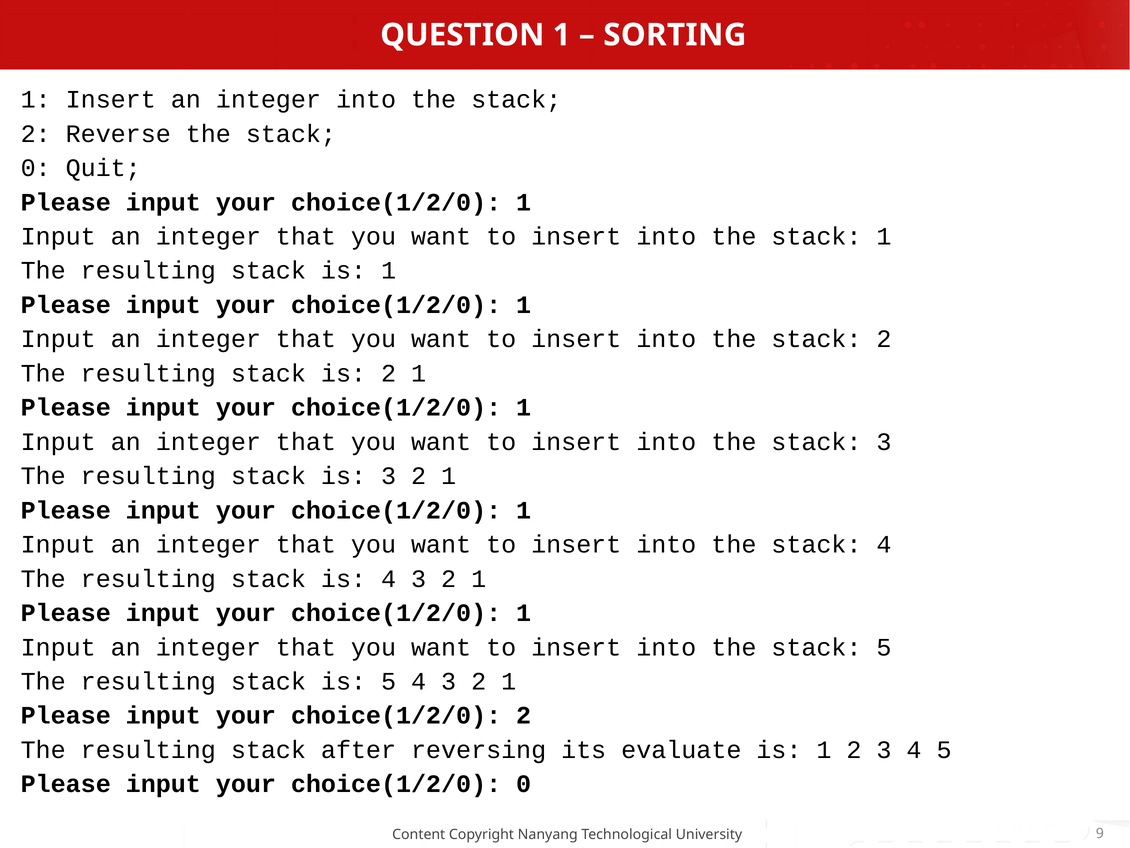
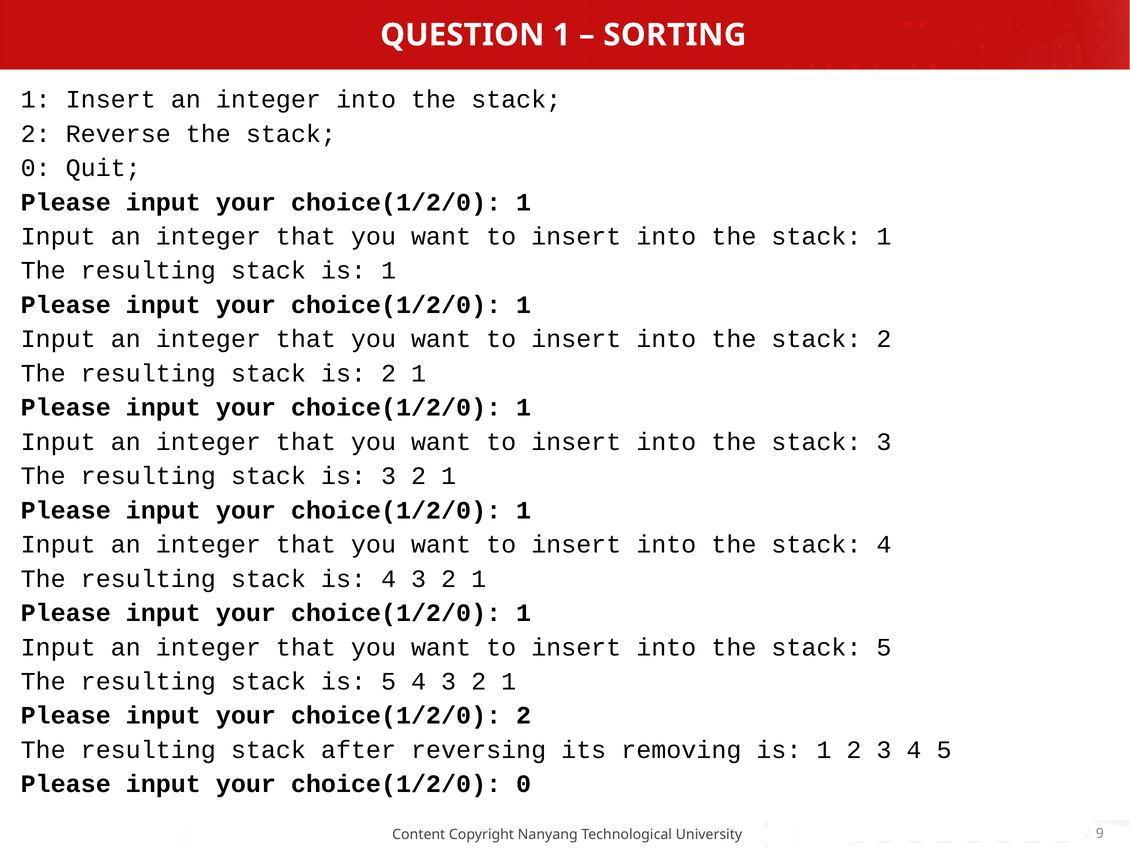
evaluate: evaluate -> removing
